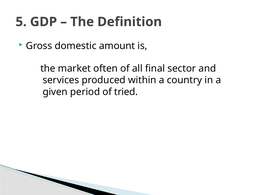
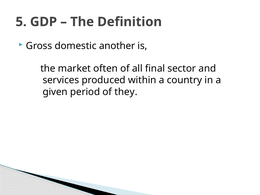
amount: amount -> another
tried: tried -> they
